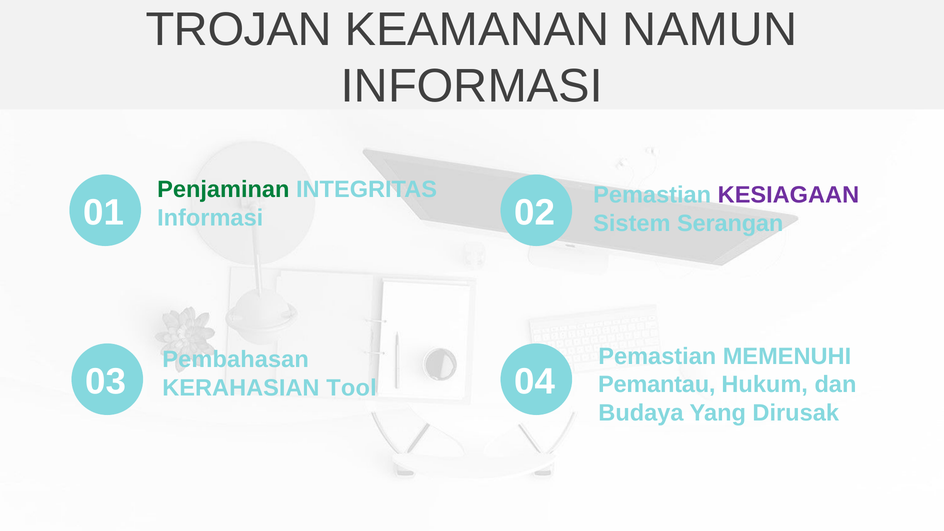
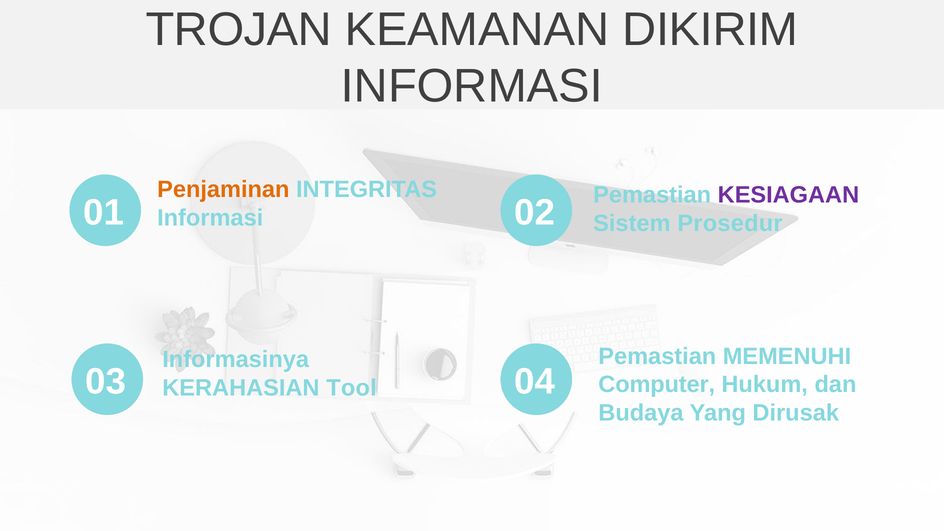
NAMUN: NAMUN -> DIKIRIM
Penjaminan colour: green -> orange
Serangan: Serangan -> Prosedur
Pembahasan: Pembahasan -> Informasinya
Pemantau: Pemantau -> Computer
